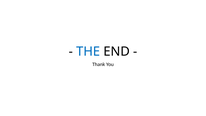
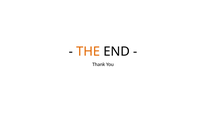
THE colour: blue -> orange
